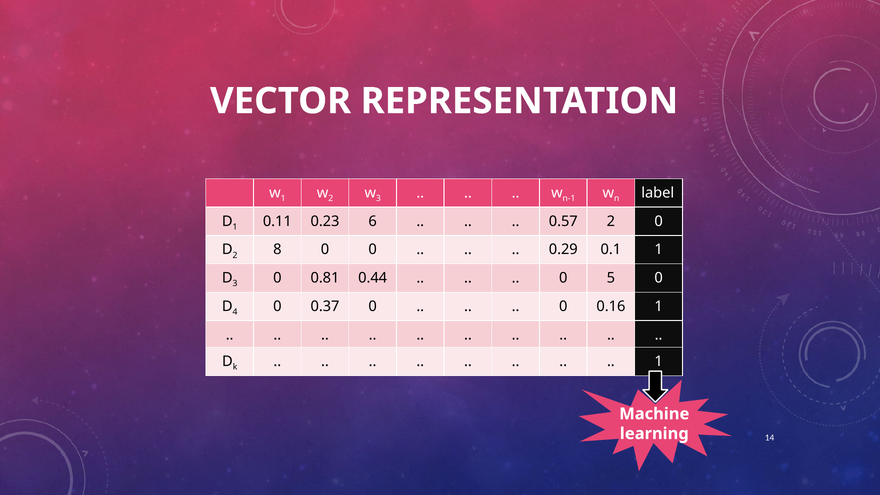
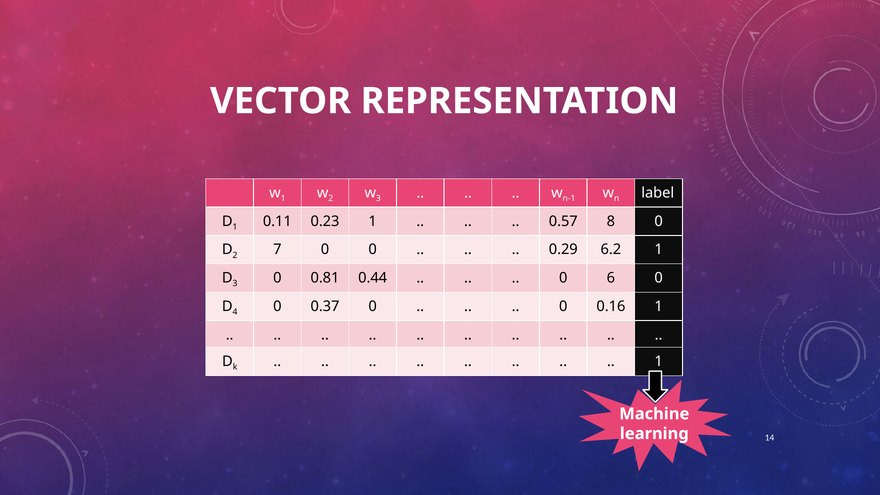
0.23 6: 6 -> 1
0.57 2: 2 -> 8
8: 8 -> 7
0.1: 0.1 -> 6.2
5: 5 -> 6
